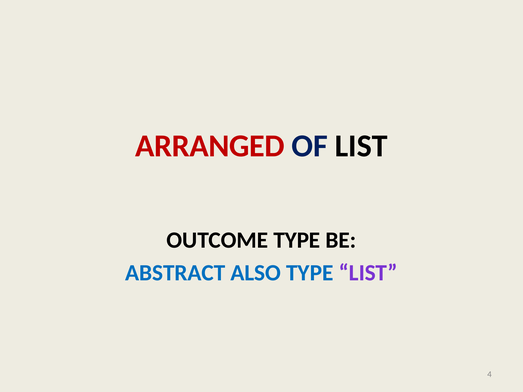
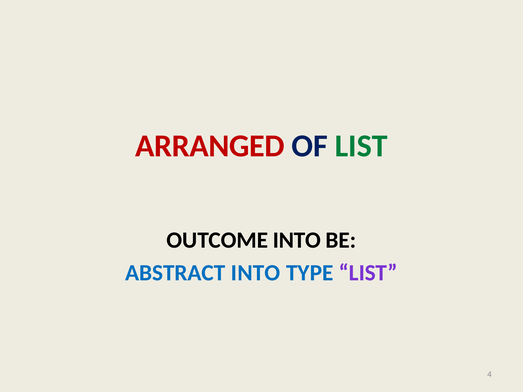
LIST at (361, 146) colour: black -> green
OUTCOME TYPE: TYPE -> INTO
ABSTRACT ALSO: ALSO -> INTO
